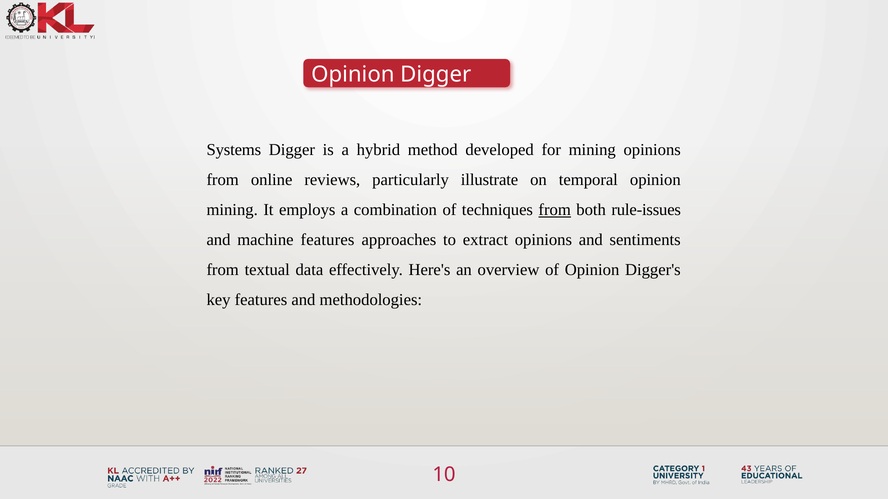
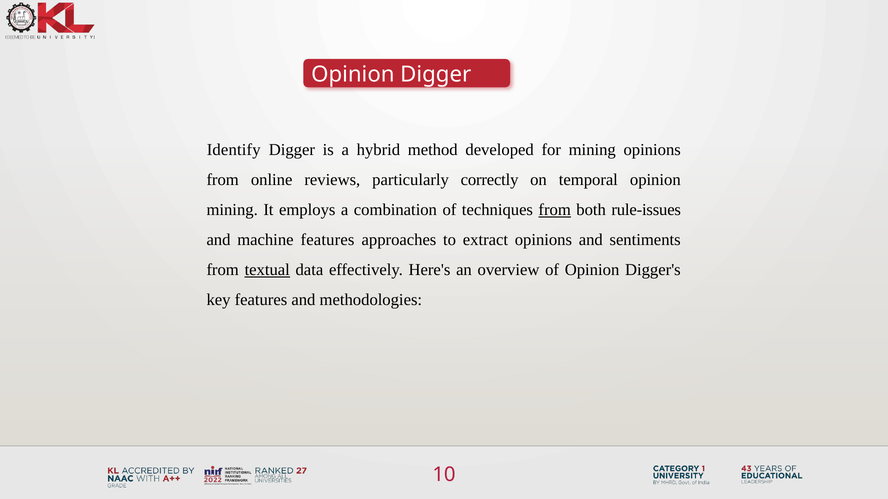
Systems: Systems -> Identify
illustrate: illustrate -> correctly
textual underline: none -> present
